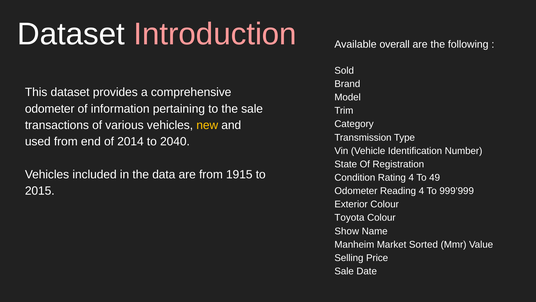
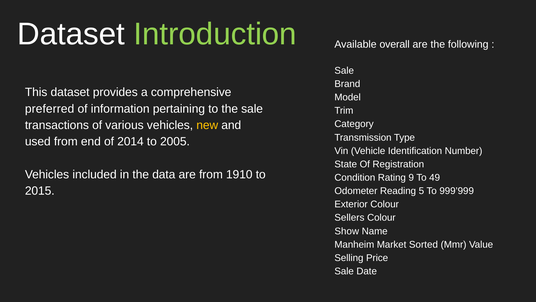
Introduction colour: pink -> light green
Sold at (344, 70): Sold -> Sale
odometer at (50, 109): odometer -> preferred
2040: 2040 -> 2005
1915: 1915 -> 1910
Rating 4: 4 -> 9
Reading 4: 4 -> 5
Toyota: Toyota -> Sellers
